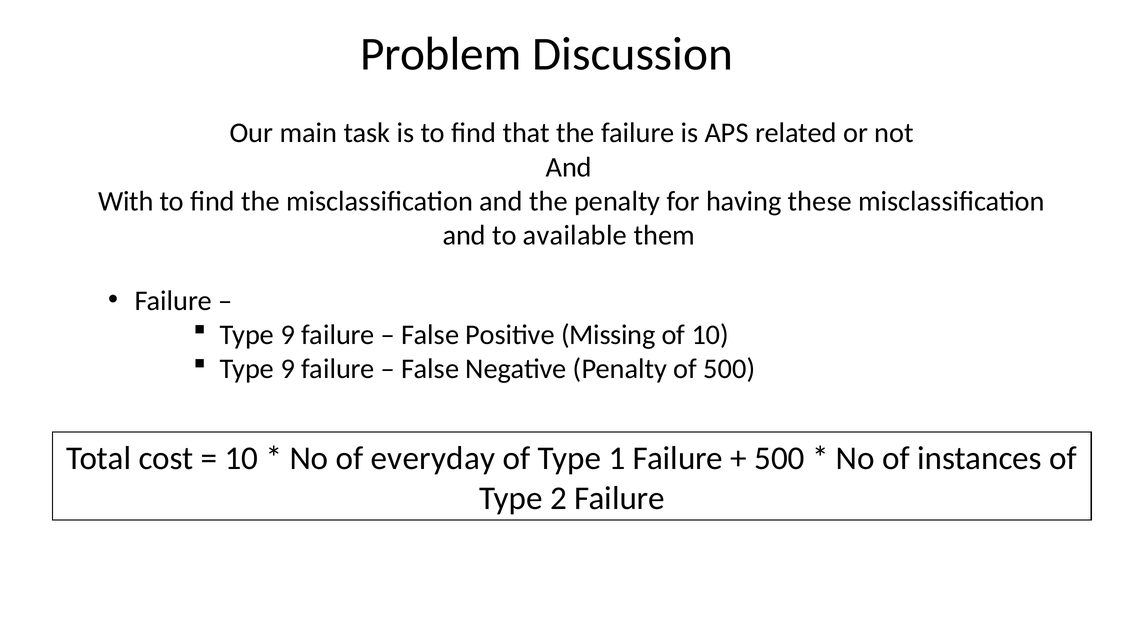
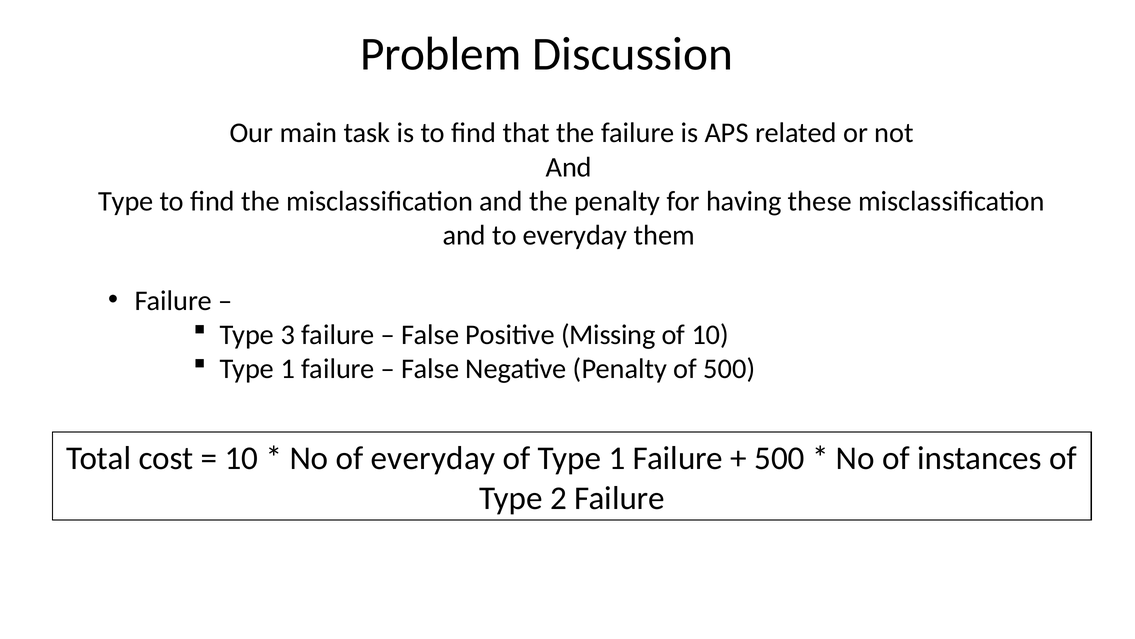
With at (126, 201): With -> Type
to available: available -> everyday
9 at (288, 334): 9 -> 3
9 at (288, 369): 9 -> 1
